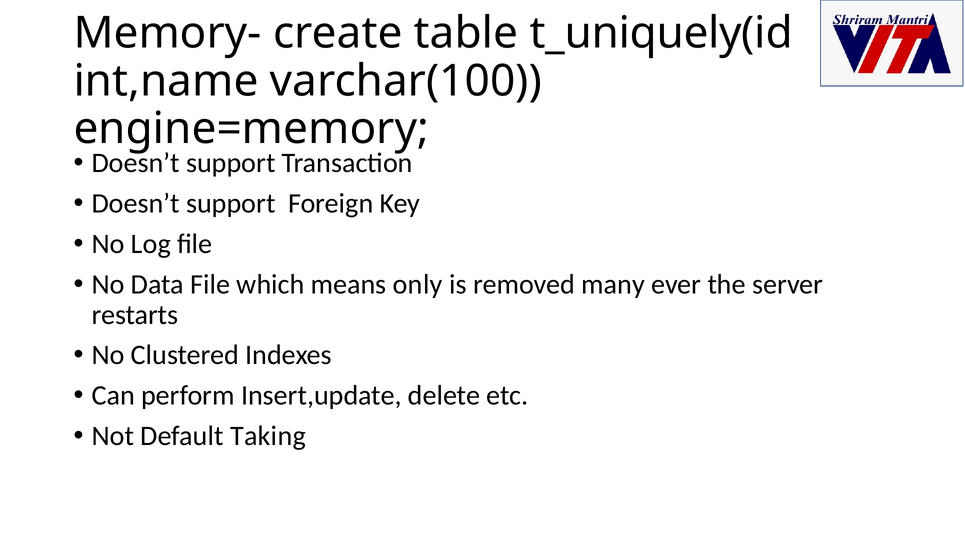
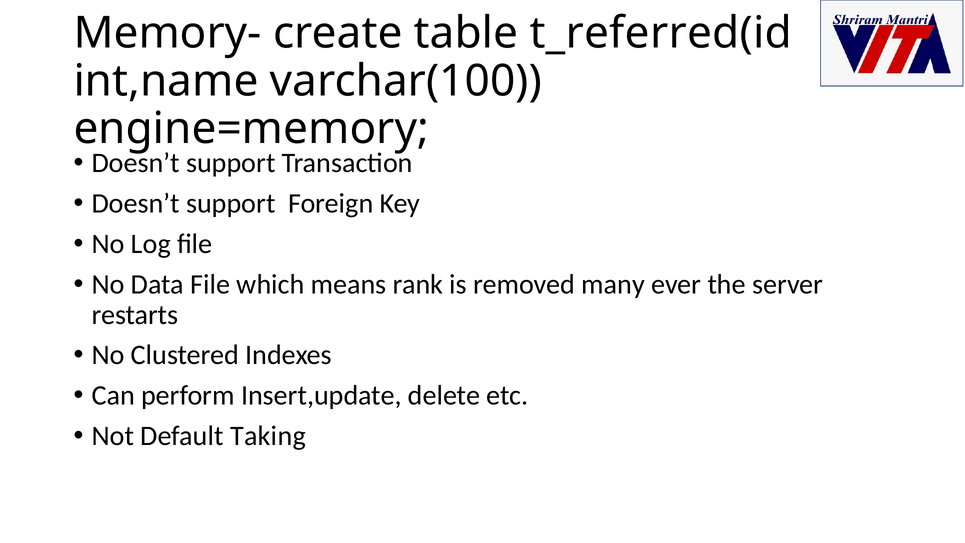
t_uniquely(id: t_uniquely(id -> t_referred(id
only: only -> rank
